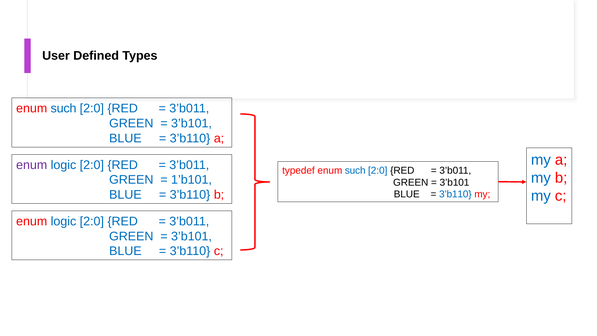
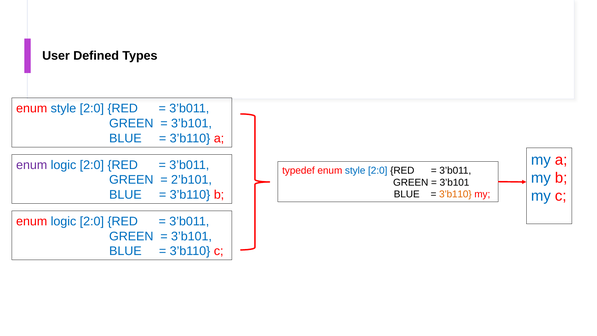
such at (64, 108): such -> style
typedef enum such: such -> style
1’b101: 1’b101 -> 2’b101
3’b110 at (455, 194) colour: blue -> orange
